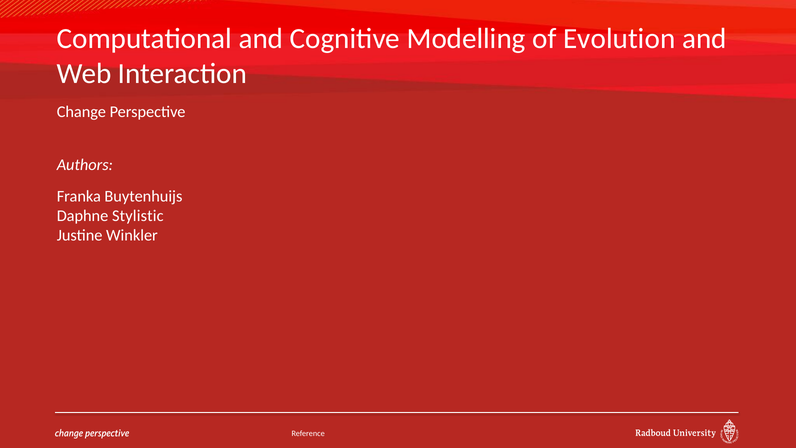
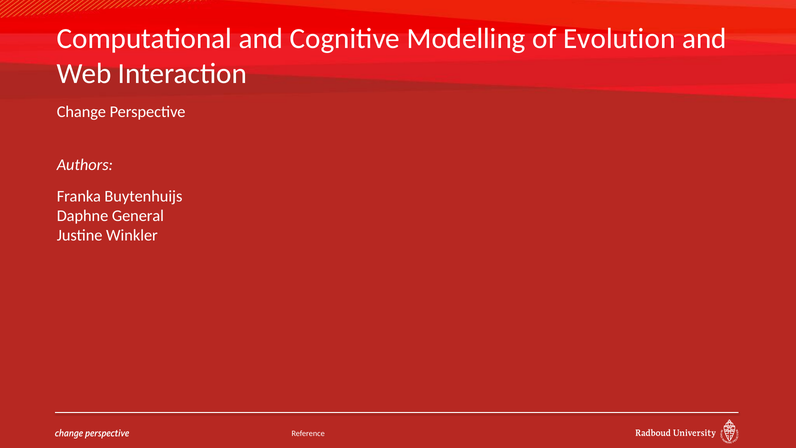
Stylistic: Stylistic -> General
